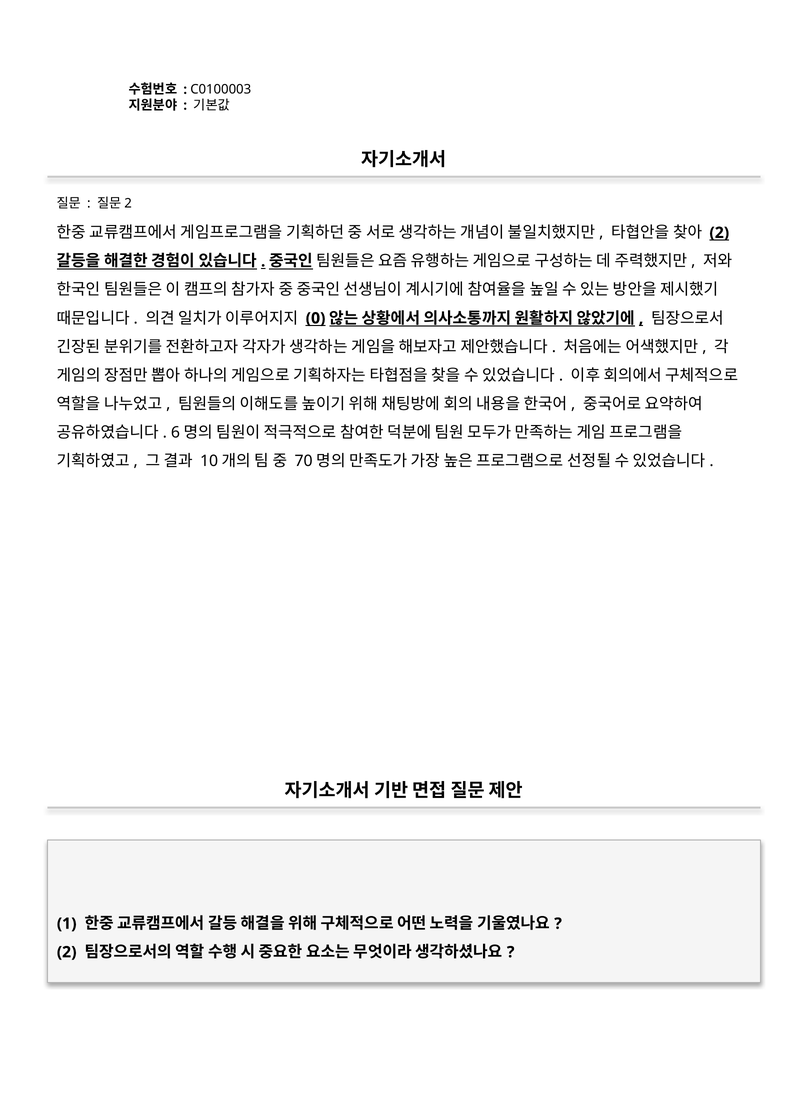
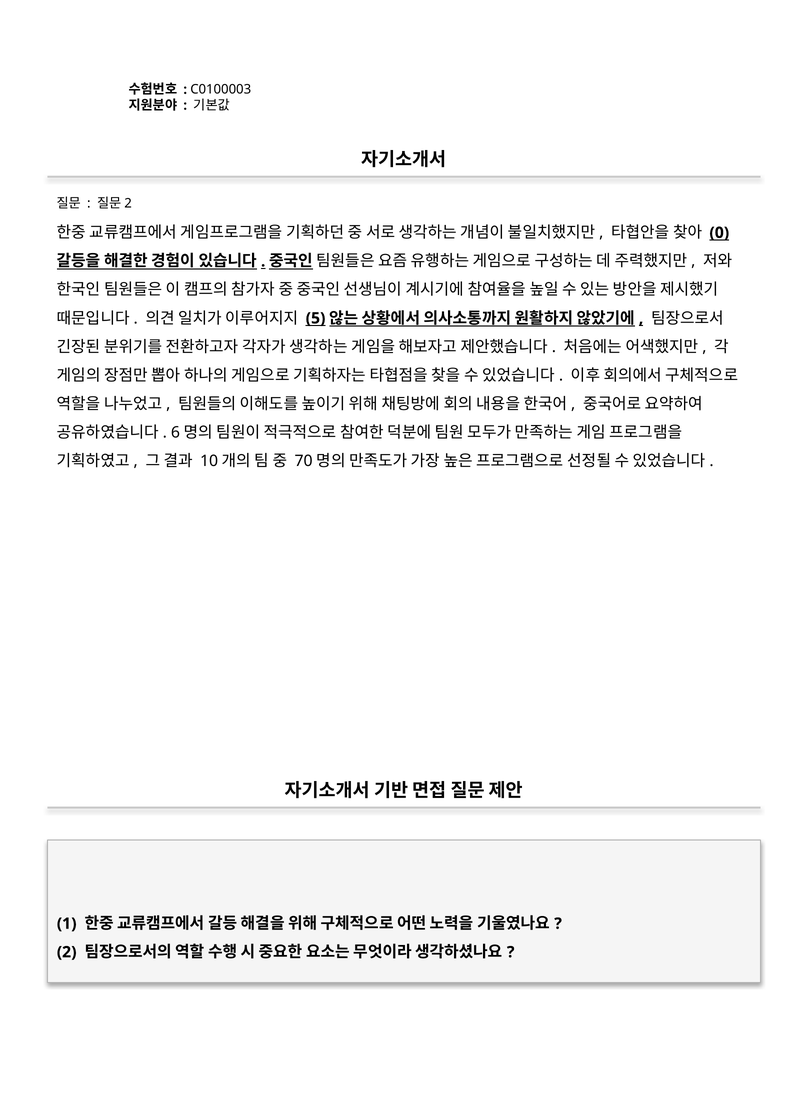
2 at (719, 233): 2 -> 0
0: 0 -> 5
